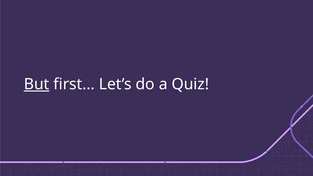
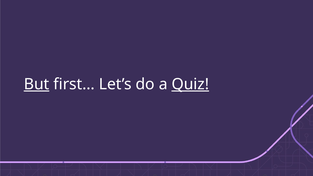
Quiz underline: none -> present
